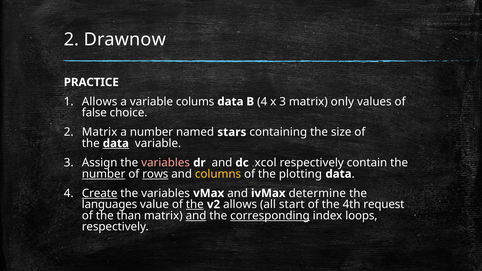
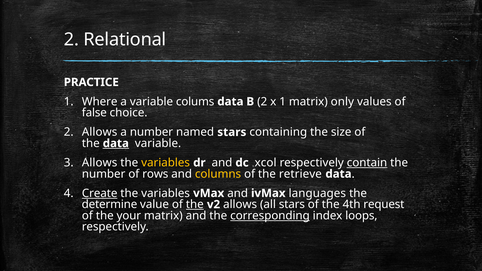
Drawnow: Drawnow -> Relational
Allows at (100, 102): Allows -> Where
B 4: 4 -> 2
x 3: 3 -> 1
2 Matrix: Matrix -> Allows
Assign at (100, 163): Assign -> Allows
variables at (166, 163) colour: pink -> yellow
contain underline: none -> present
number at (104, 174) underline: present -> none
rows underline: present -> none
plotting: plotting -> retrieve
determine: determine -> languages
languages: languages -> determine
all start: start -> stars
than: than -> your
and at (196, 216) underline: present -> none
